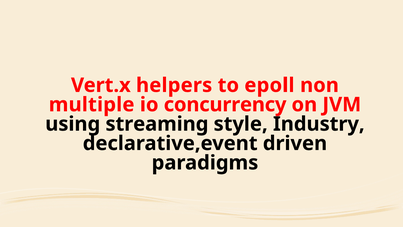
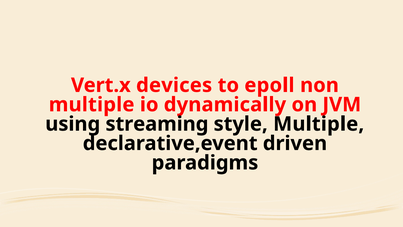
helpers: helpers -> devices
concurrency: concurrency -> dynamically
style Industry: Industry -> Multiple
